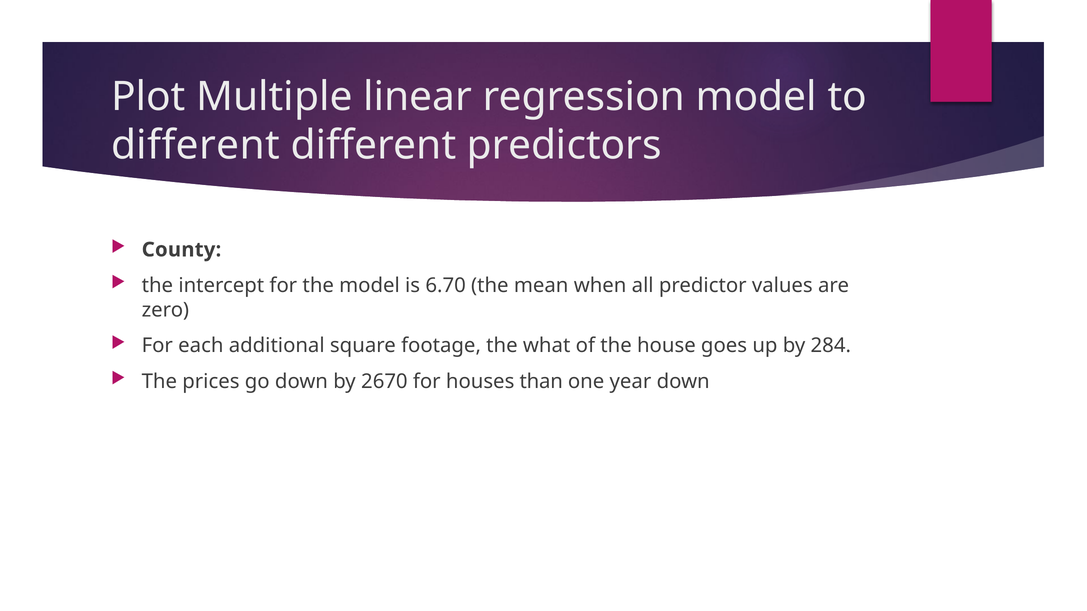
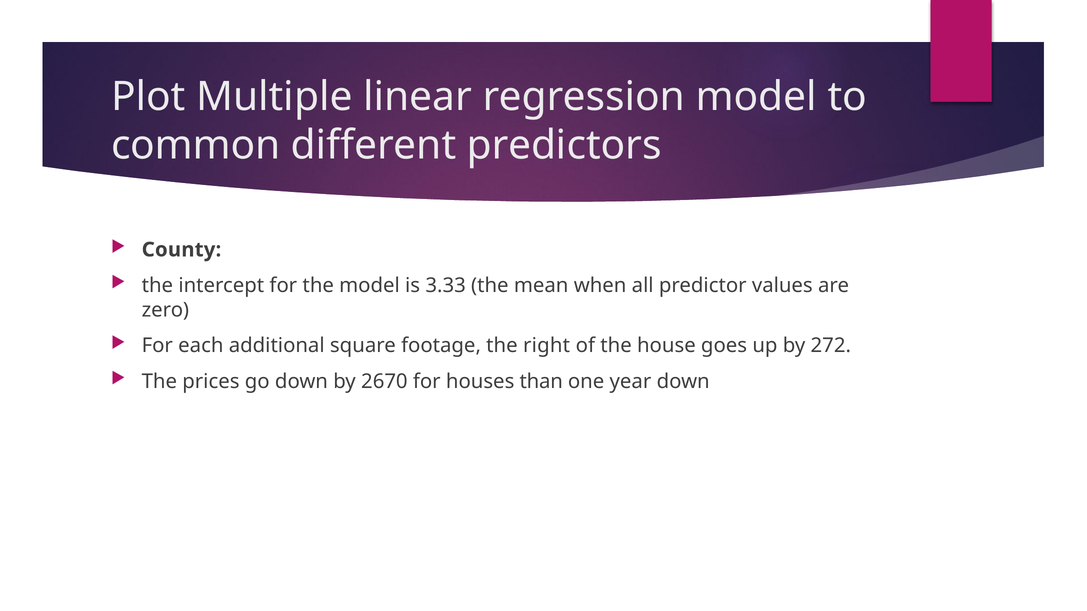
different at (196, 146): different -> common
6.70: 6.70 -> 3.33
what: what -> right
284: 284 -> 272
